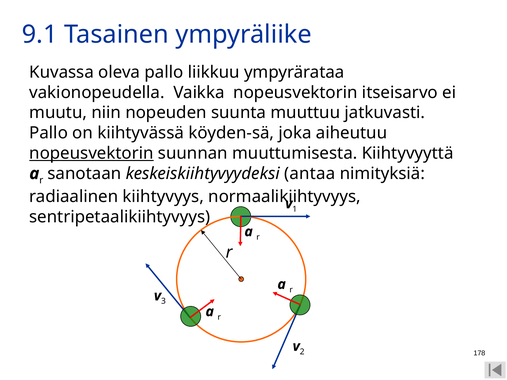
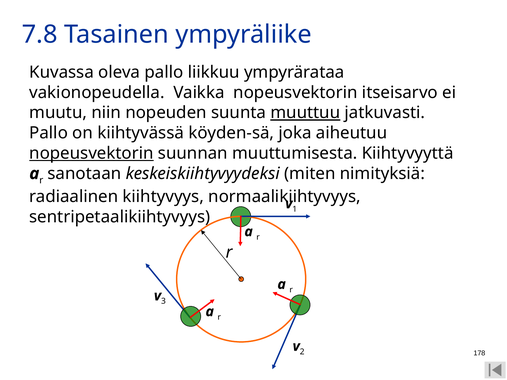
9.1: 9.1 -> 7.8
muuttuu underline: none -> present
antaa: antaa -> miten
